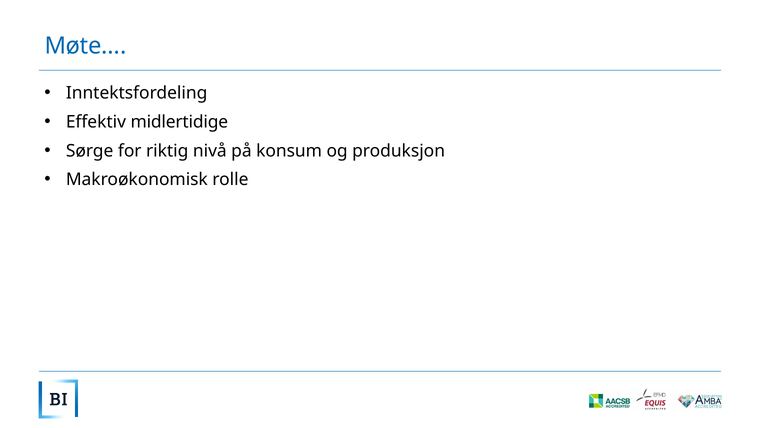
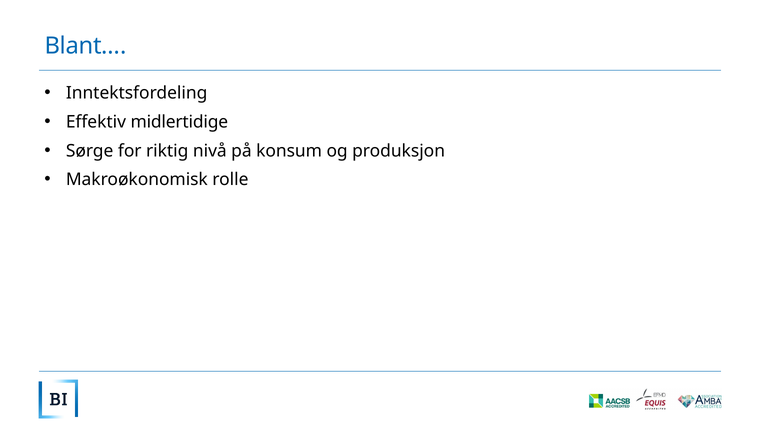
Møte…: Møte… -> Blant…
